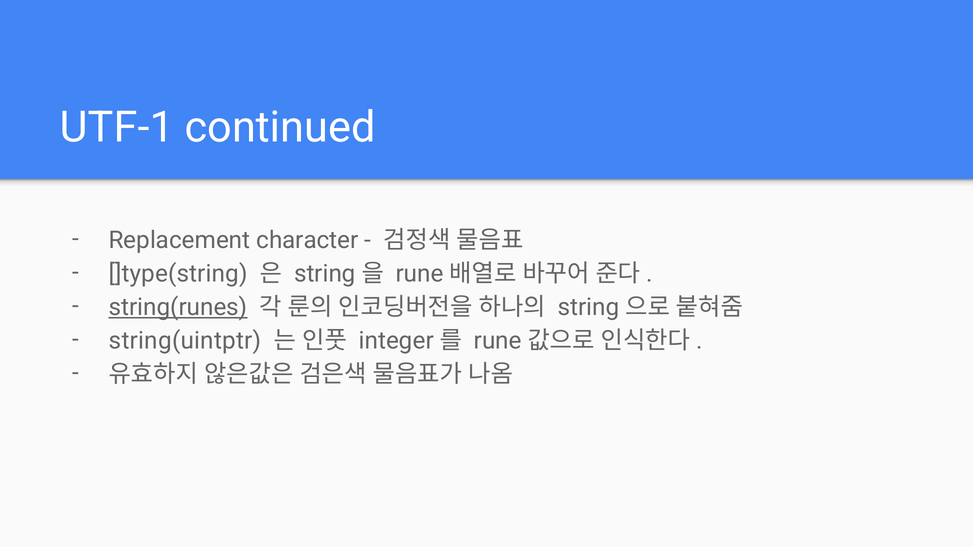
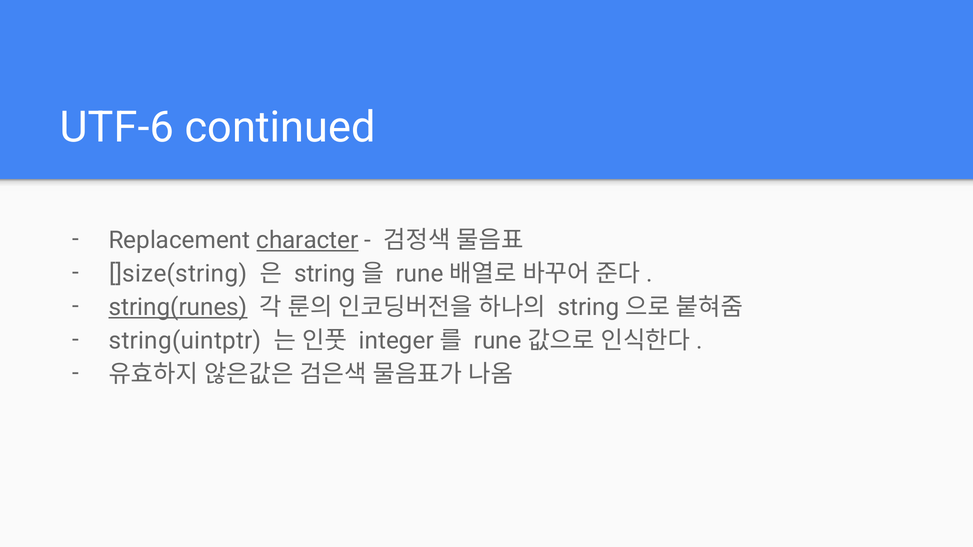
UTF-1: UTF-1 -> UTF-6
character underline: none -> present
]type(string: ]type(string -> ]size(string
